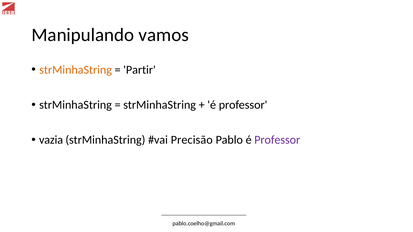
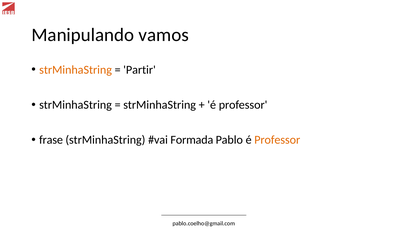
vazia: vazia -> frase
Precisão: Precisão -> Formada
Professor at (277, 140) colour: purple -> orange
